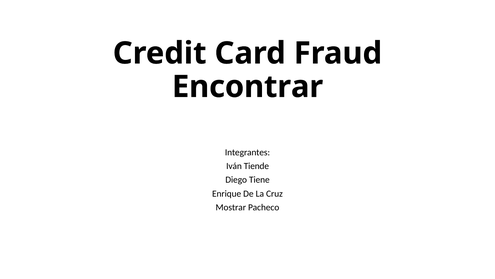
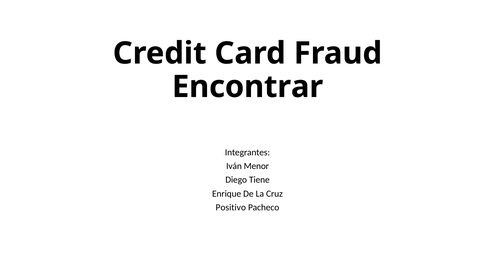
Tiende: Tiende -> Menor
Mostrar: Mostrar -> Positivo
